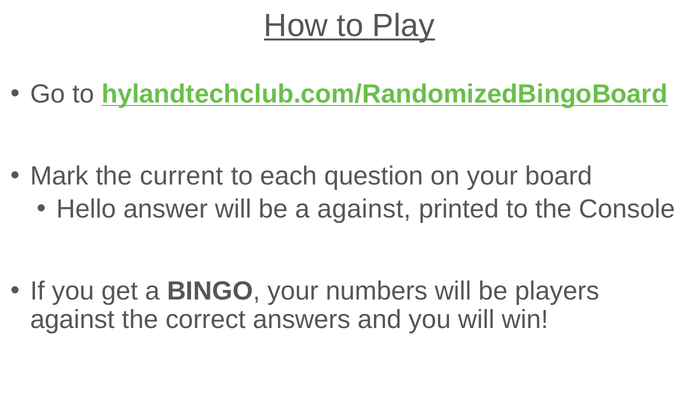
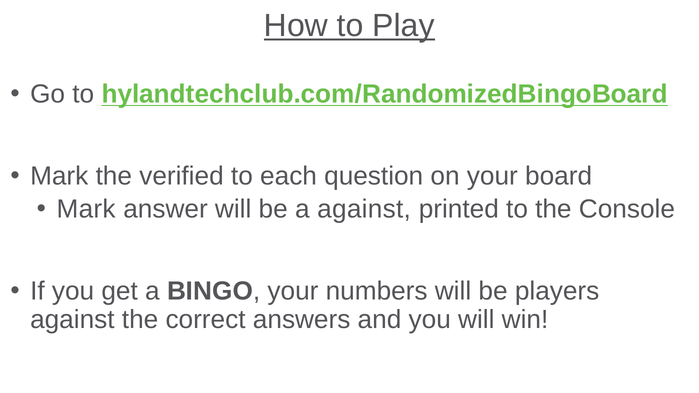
current: current -> verified
Hello at (86, 209): Hello -> Mark
